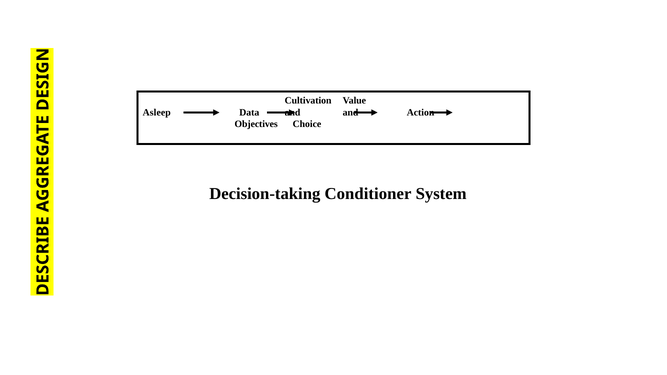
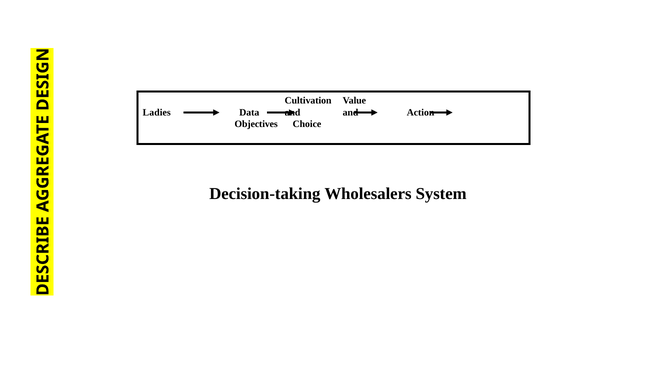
Asleep: Asleep -> Ladies
Conditioner: Conditioner -> Wholesalers
